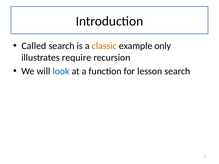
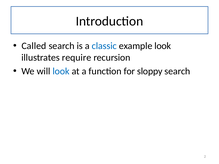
classic colour: orange -> blue
example only: only -> look
lesson: lesson -> sloppy
